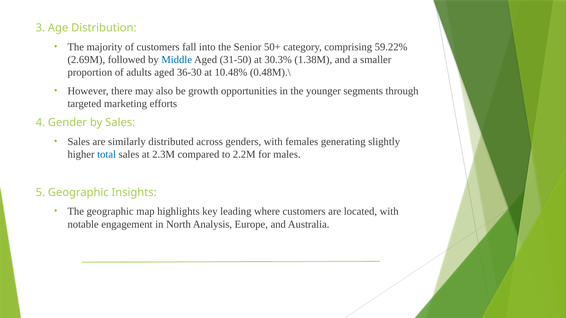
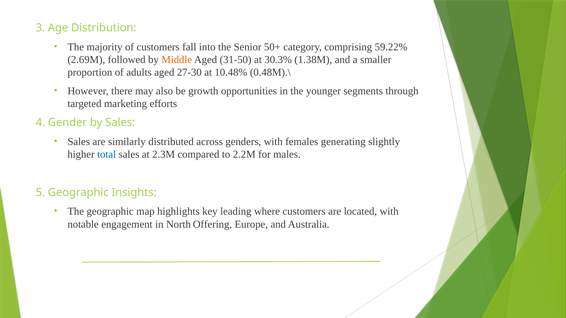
Middle colour: blue -> orange
36-30: 36-30 -> 27-30
Analysis: Analysis -> Offering
